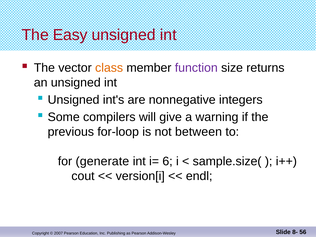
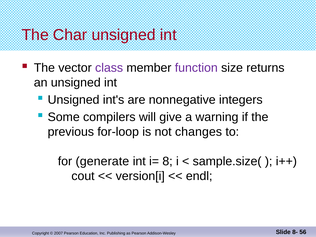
Easy: Easy -> Char
class colour: orange -> purple
between: between -> changes
6: 6 -> 8
